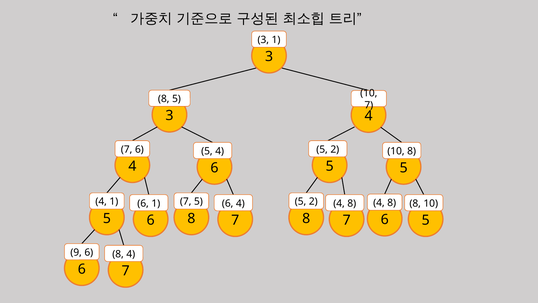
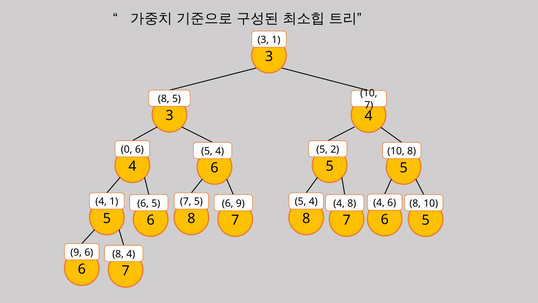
7 at (127, 149): 7 -> 0
2 at (313, 201): 2 -> 4
8 at (392, 203): 8 -> 6
1 at (156, 203): 1 -> 5
4 at (240, 203): 4 -> 9
